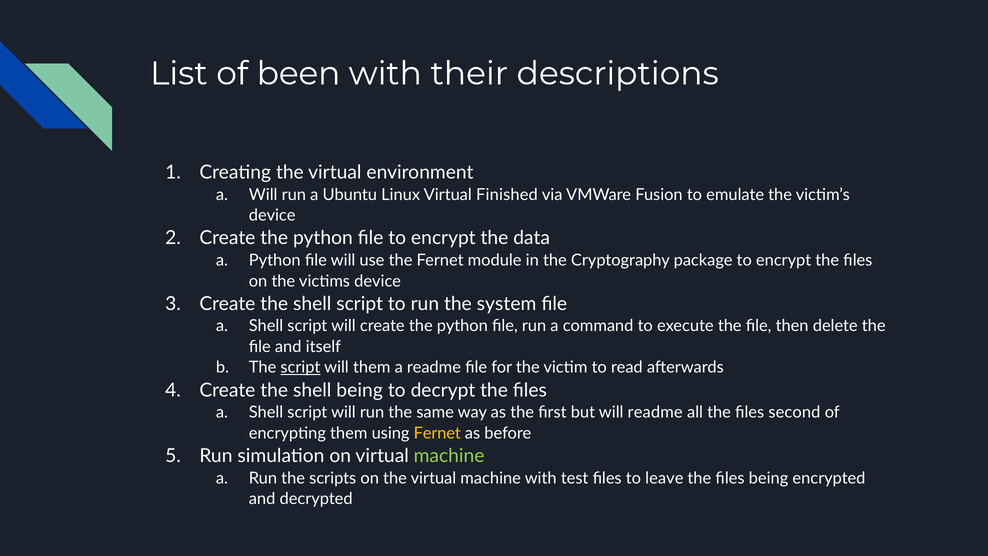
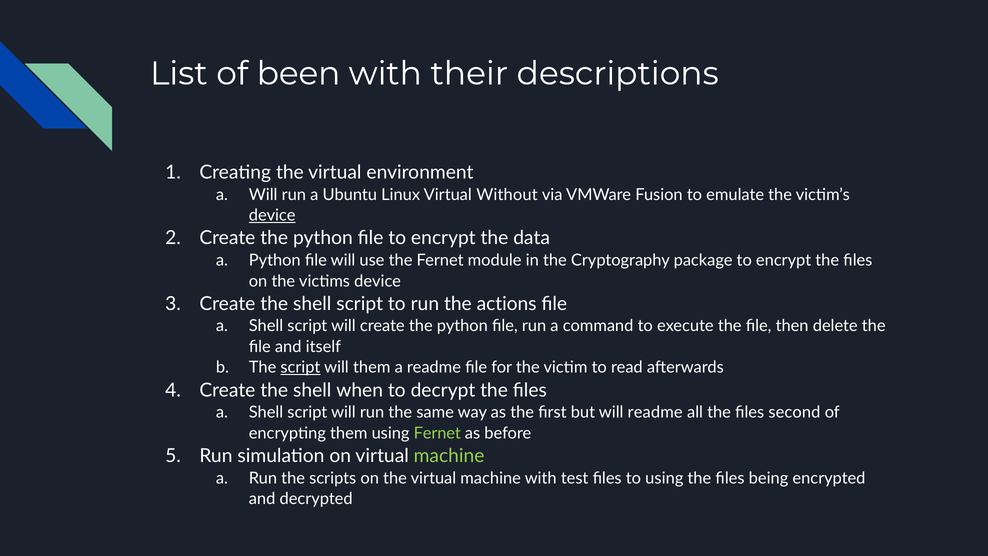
Finished: Finished -> Without
device at (272, 215) underline: none -> present
system: system -> actions
shell being: being -> when
Fernet at (437, 433) colour: yellow -> light green
to leave: leave -> using
